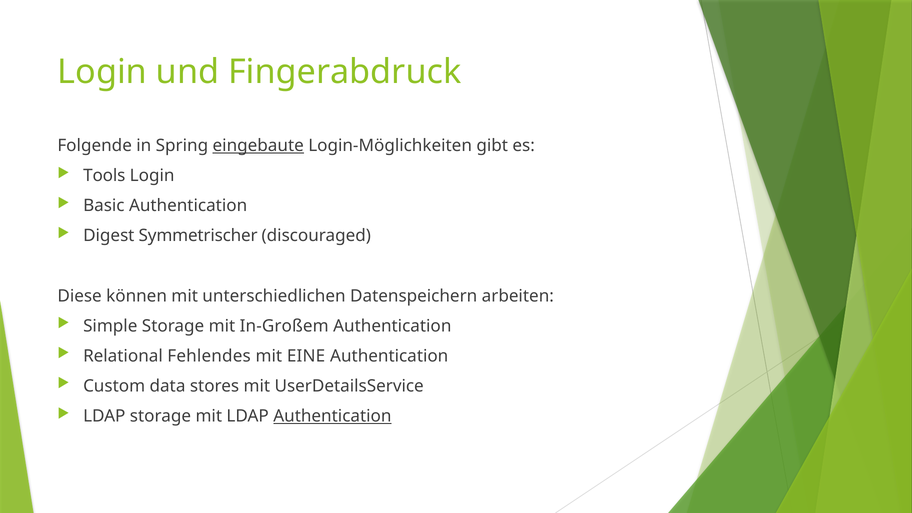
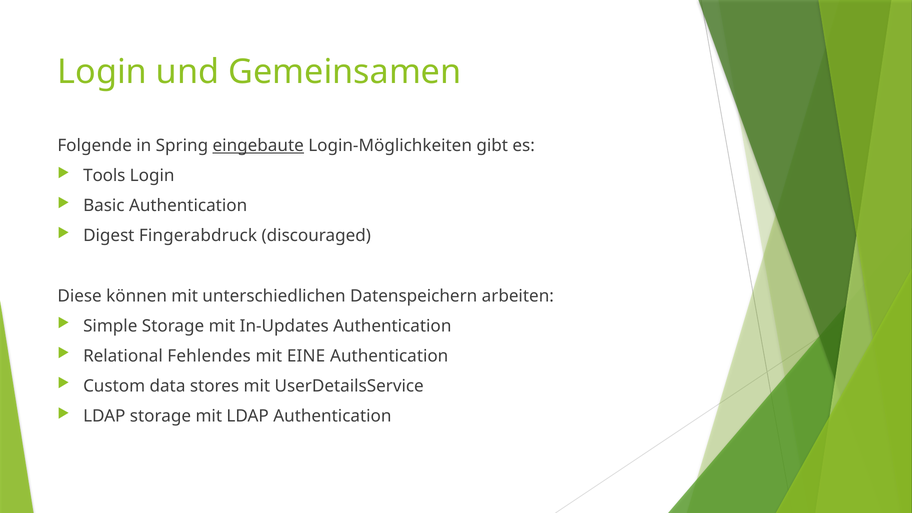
Fingerabdruck: Fingerabdruck -> Gemeinsamen
Symmetrischer: Symmetrischer -> Fingerabdruck
In-Großem: In-Großem -> In-Updates
Authentication at (332, 416) underline: present -> none
